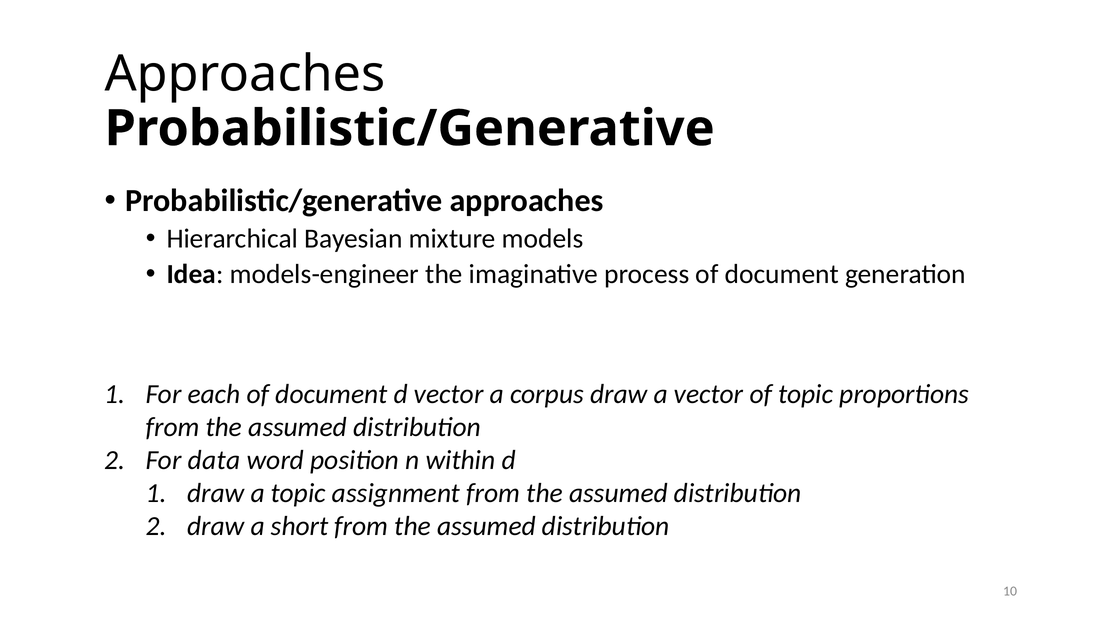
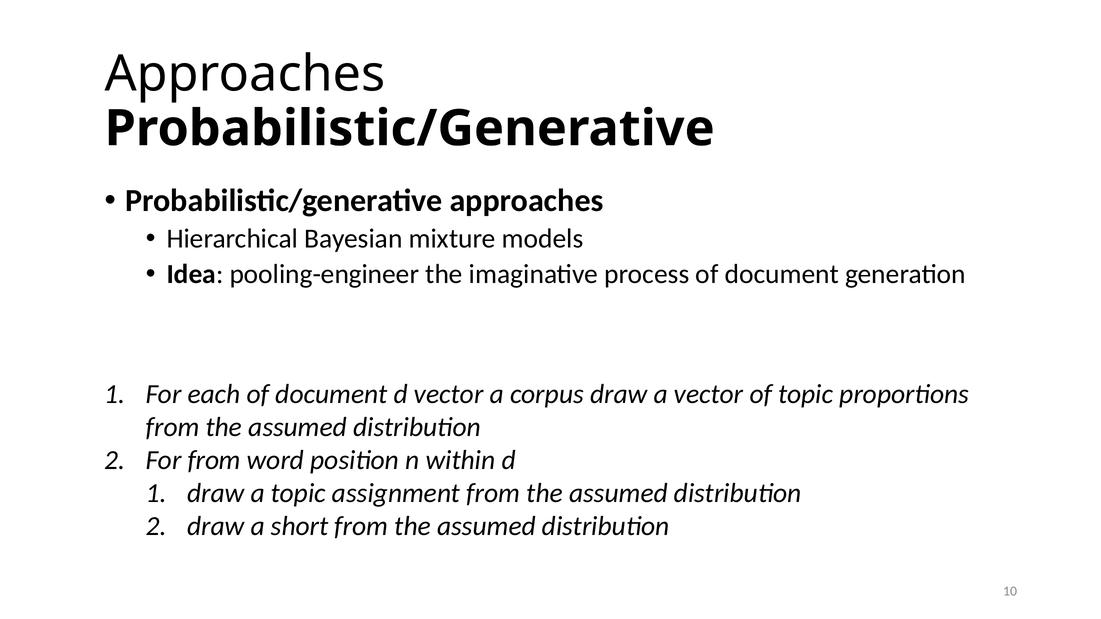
models-engineer: models-engineer -> pooling-engineer
For data: data -> from
